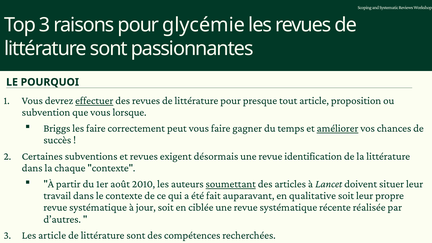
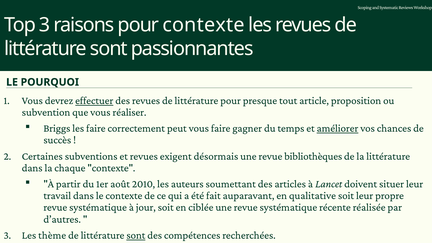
pour glycémie: glycémie -> contexte
lorsque: lorsque -> réaliser
identification: identification -> bibliothèques
soumettant underline: present -> none
Les article: article -> thème
sont at (136, 235) underline: none -> present
